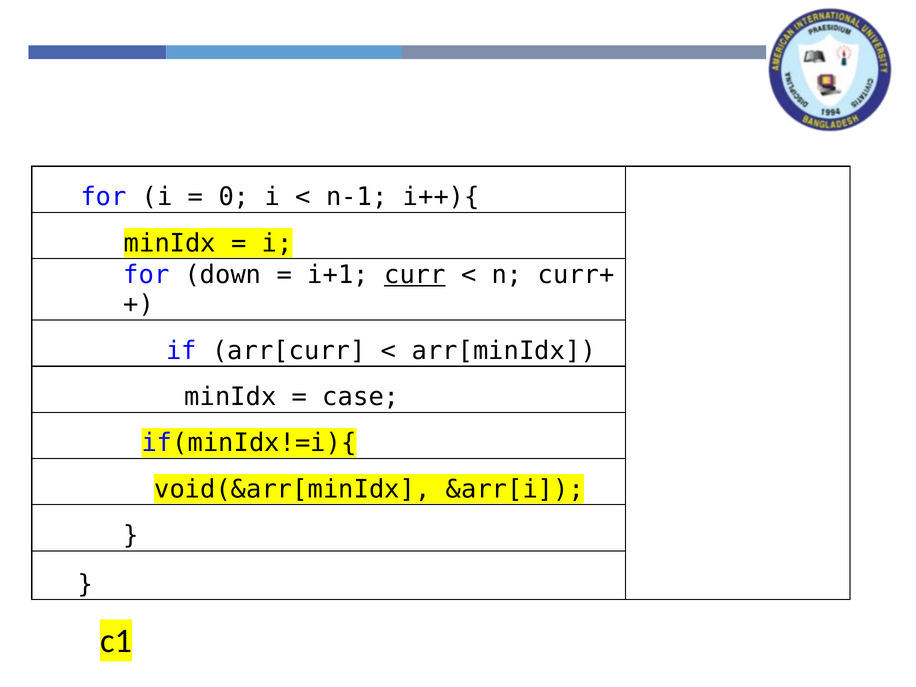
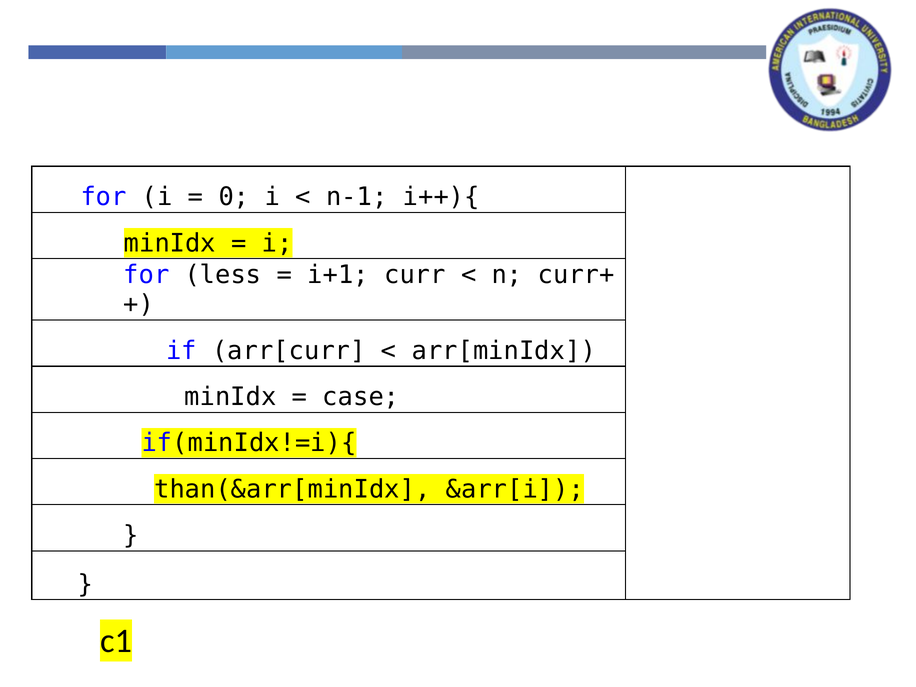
down: down -> less
curr underline: present -> none
void(&arr[minIdx: void(&arr[minIdx -> than(&arr[minIdx
